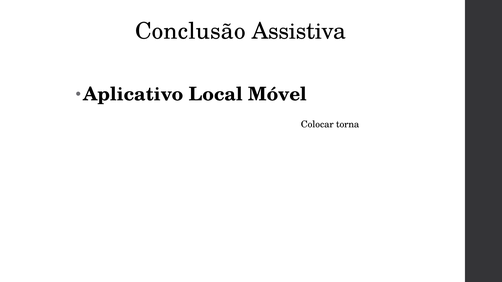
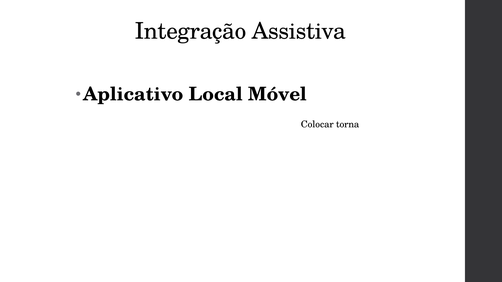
Conclusão: Conclusão -> Integração
